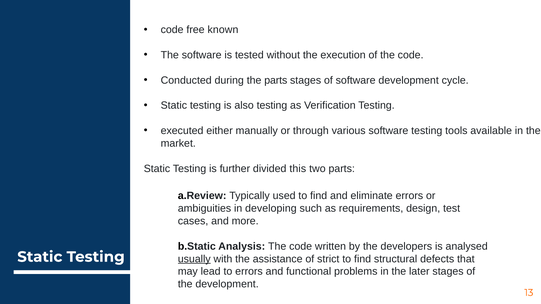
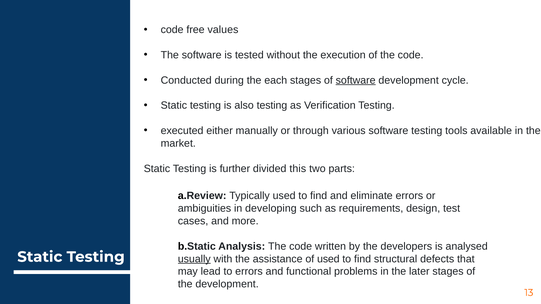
known: known -> values
the parts: parts -> each
software at (356, 80) underline: none -> present
of strict: strict -> used
